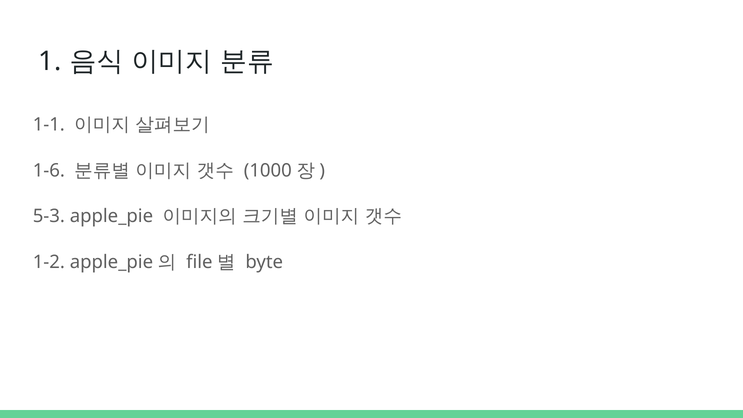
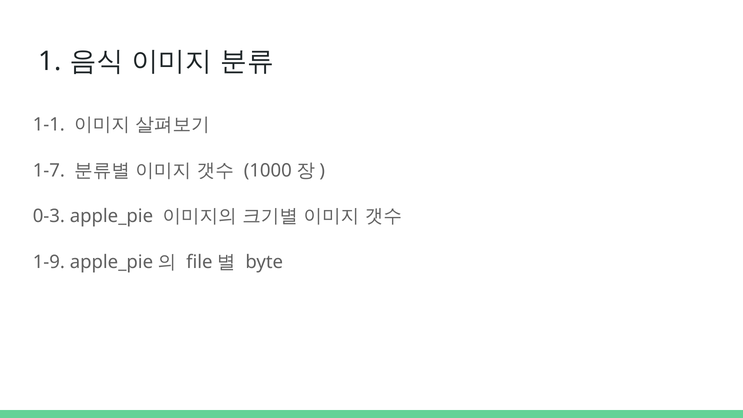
1-6: 1-6 -> 1-7
5-3: 5-3 -> 0-3
1-2: 1-2 -> 1-9
